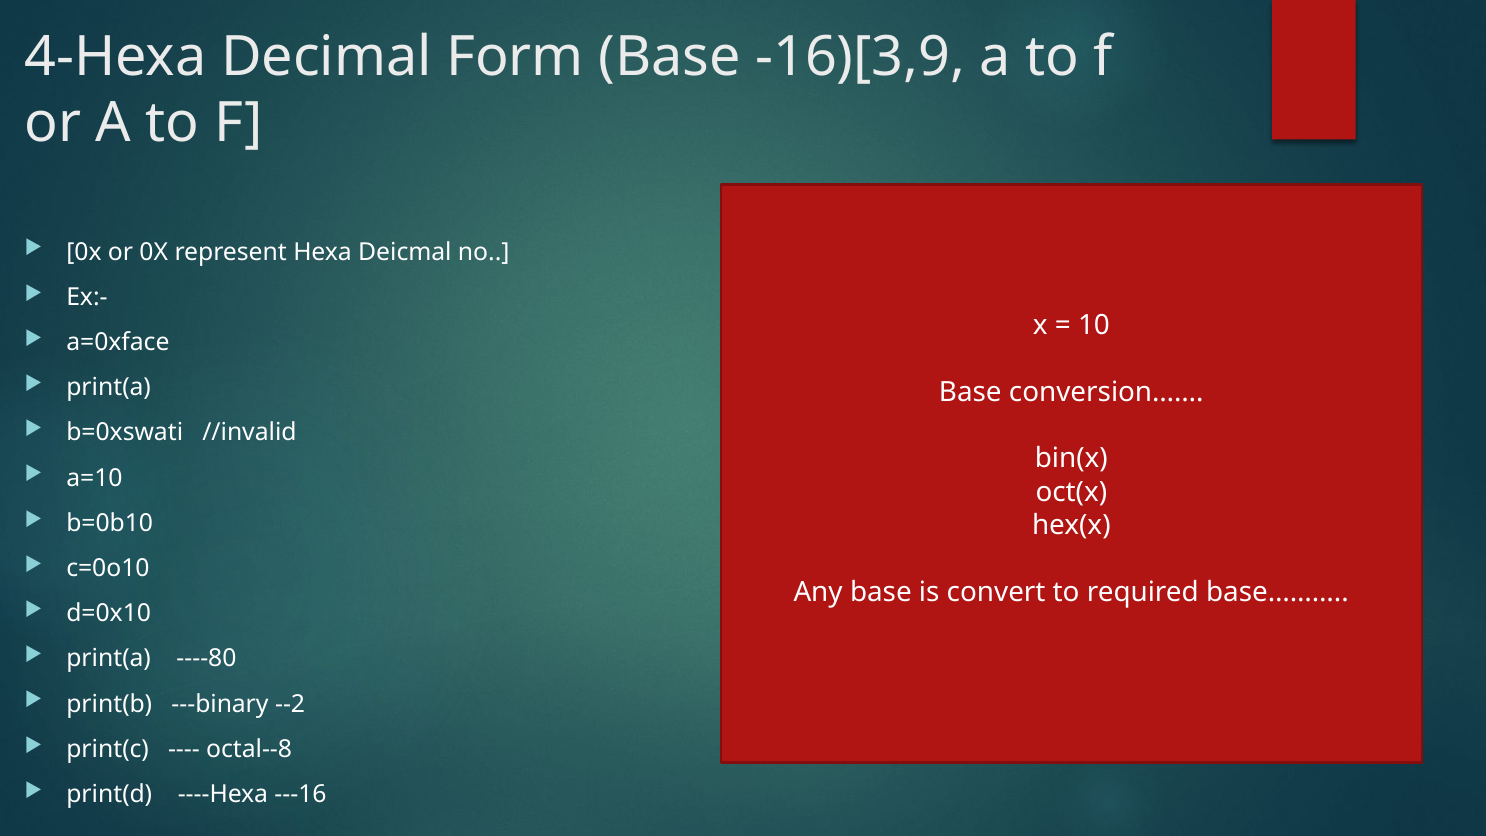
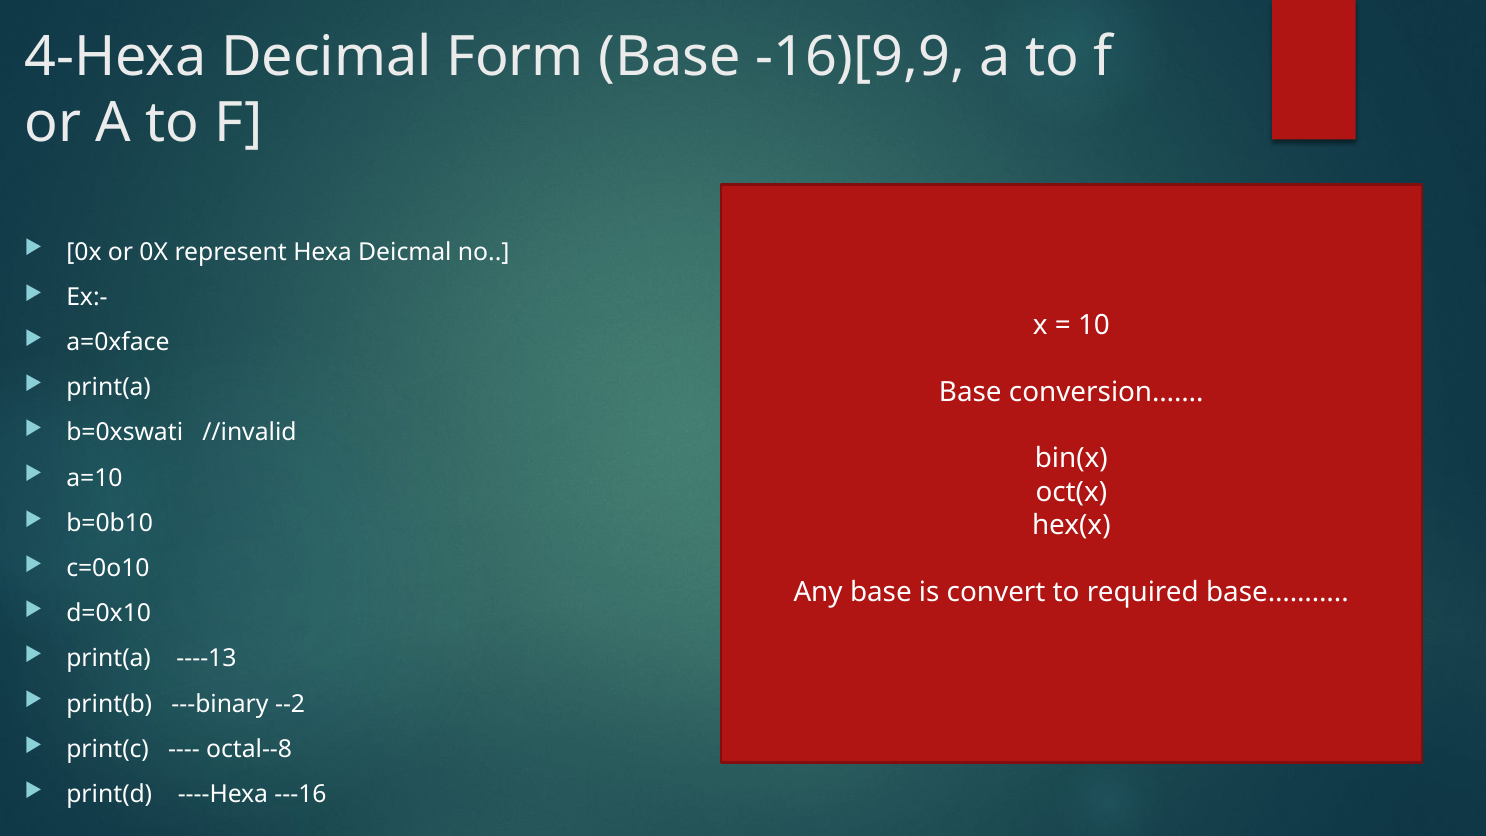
-16)[3,9: -16)[3,9 -> -16)[9,9
----80: ----80 -> ----13
